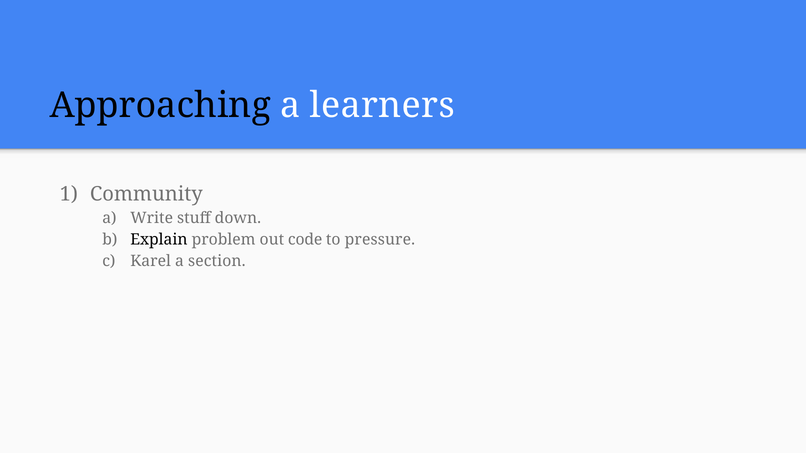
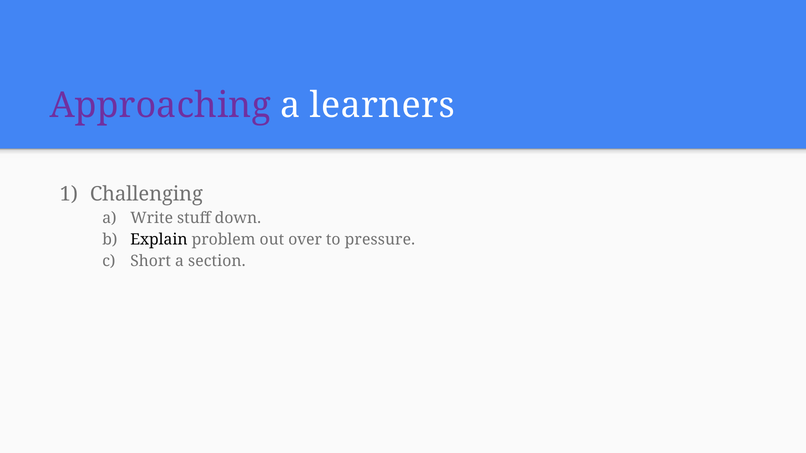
Approaching colour: black -> purple
Community: Community -> Challenging
code: code -> over
Karel: Karel -> Short
